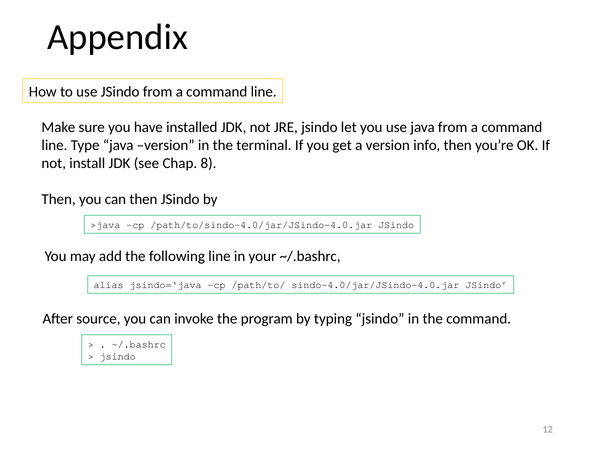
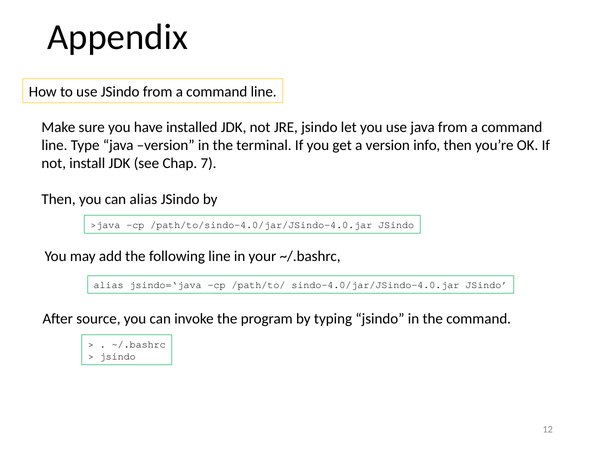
8: 8 -> 7
can then: then -> alias
